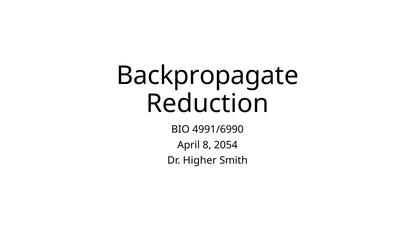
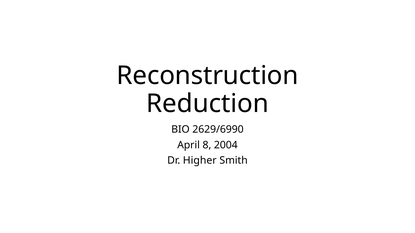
Backpropagate: Backpropagate -> Reconstruction
4991/6990: 4991/6990 -> 2629/6990
2054: 2054 -> 2004
